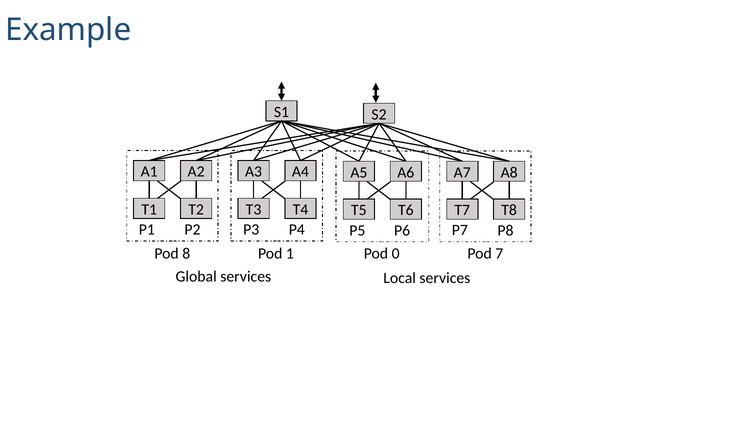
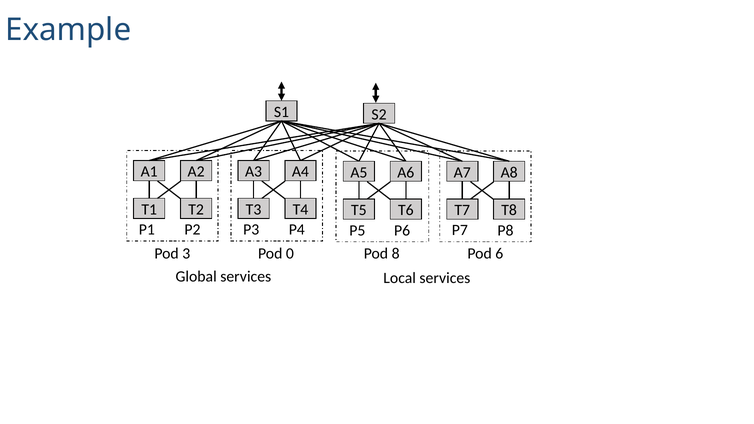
8: 8 -> 3
1: 1 -> 0
0: 0 -> 8
7: 7 -> 6
